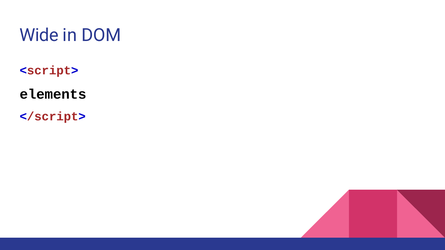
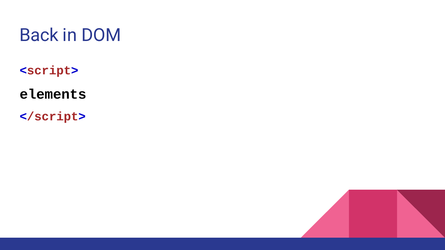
Wide: Wide -> Back
